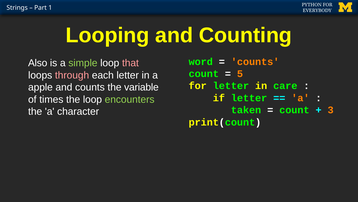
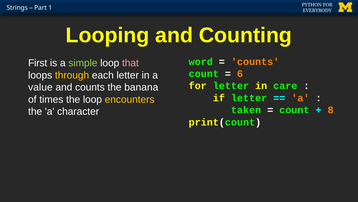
Also: Also -> First
5: 5 -> 6
through colour: pink -> yellow
apple: apple -> value
variable: variable -> banana
encounters colour: light green -> yellow
3: 3 -> 8
